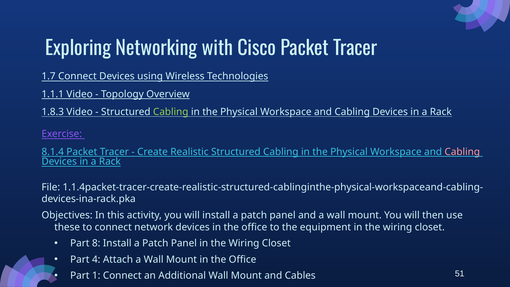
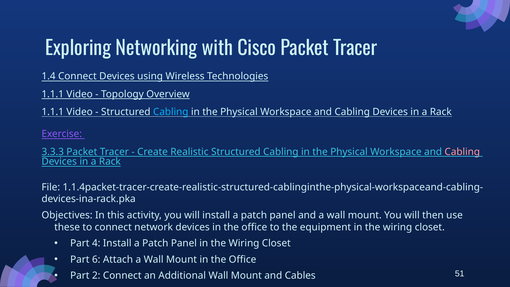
1.7: 1.7 -> 1.4
1.8.3 at (53, 112): 1.8.3 -> 1.1.1
Cabling at (171, 112) colour: light green -> light blue
8.1.4: 8.1.4 -> 3.3.3
8: 8 -> 4
4: 4 -> 6
1: 1 -> 2
